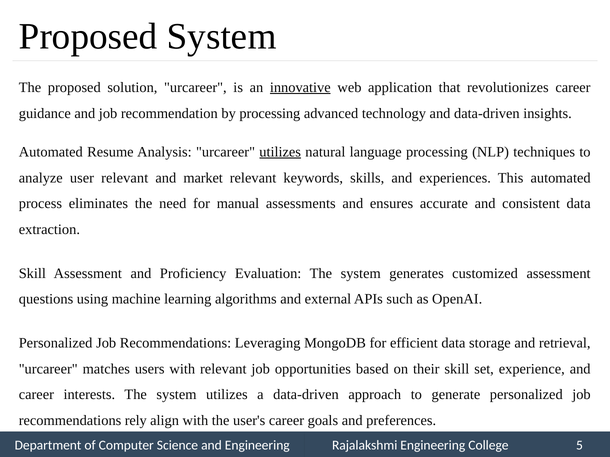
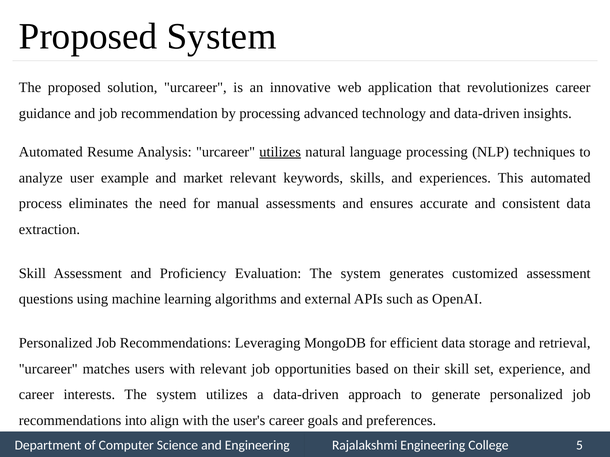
innovative underline: present -> none
user relevant: relevant -> example
rely: rely -> into
